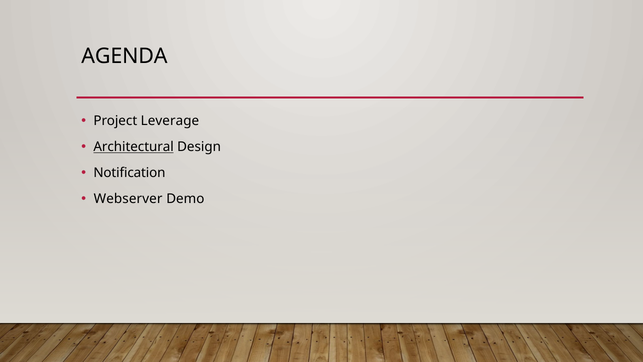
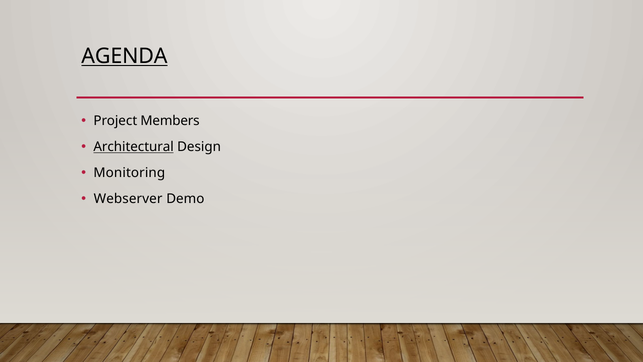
AGENDA underline: none -> present
Leverage: Leverage -> Members
Notification: Notification -> Monitoring
